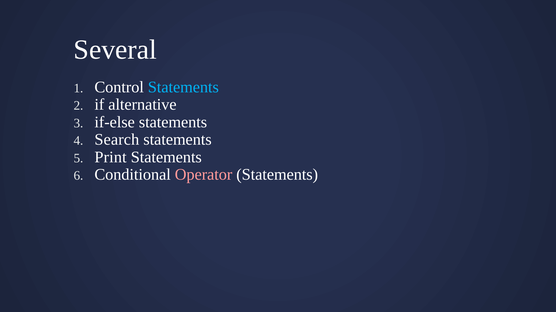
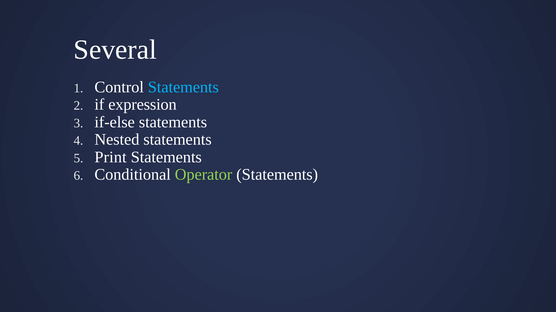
alternative: alternative -> expression
Search: Search -> Nested
Operator colour: pink -> light green
